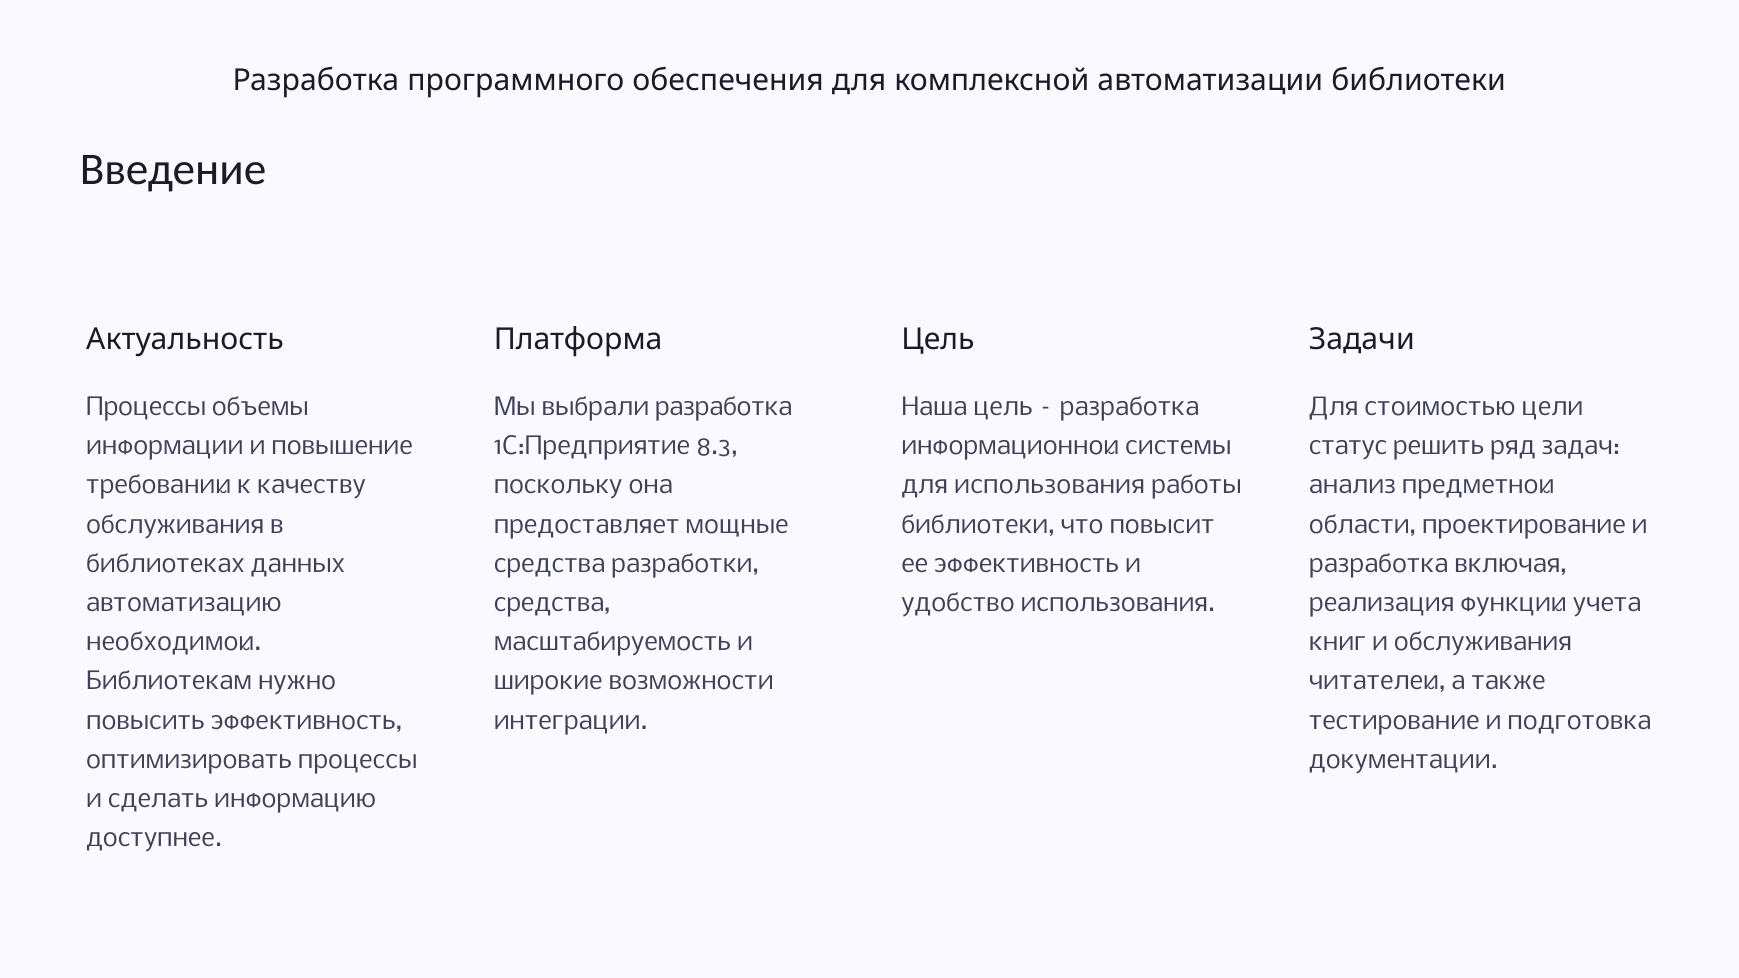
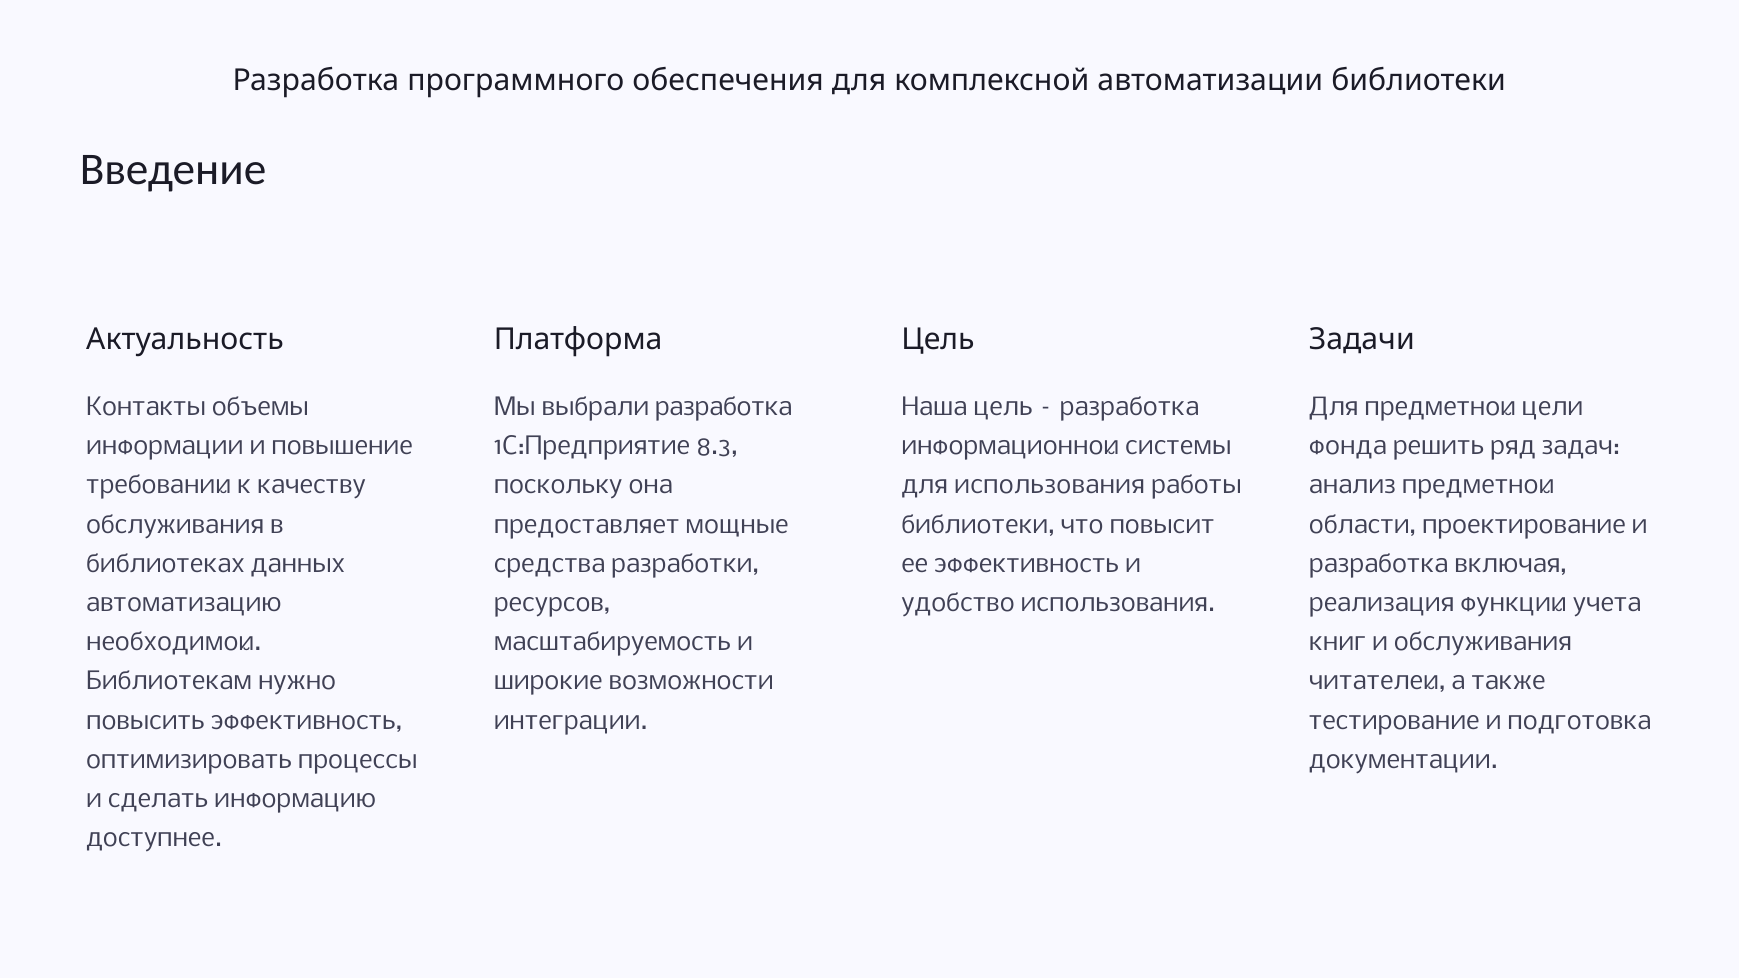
Процессы at (146, 407): Процессы -> Контакты
Для стоимостью: стоимостью -> предметной
статус: статус -> фонда
средства at (552, 604): средства -> ресурсов
